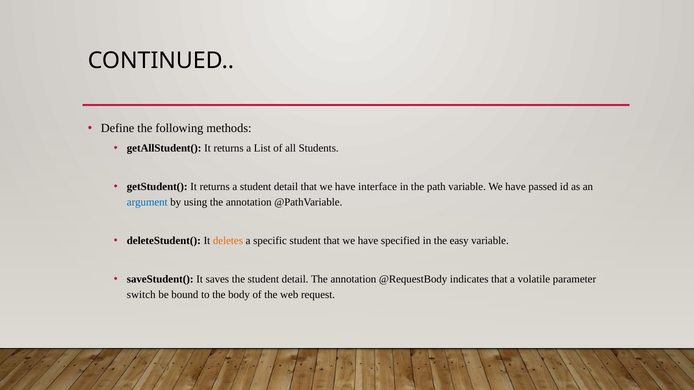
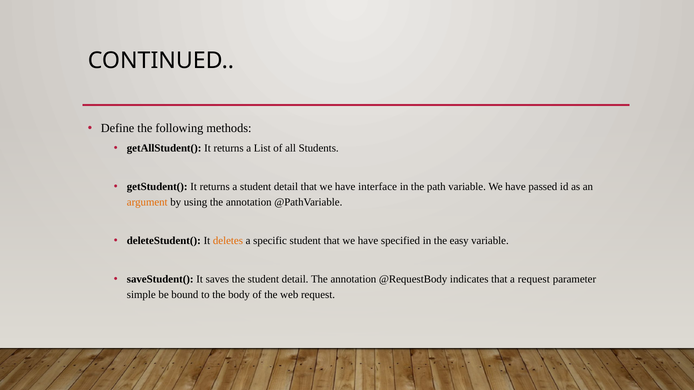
argument colour: blue -> orange
a volatile: volatile -> request
switch: switch -> simple
